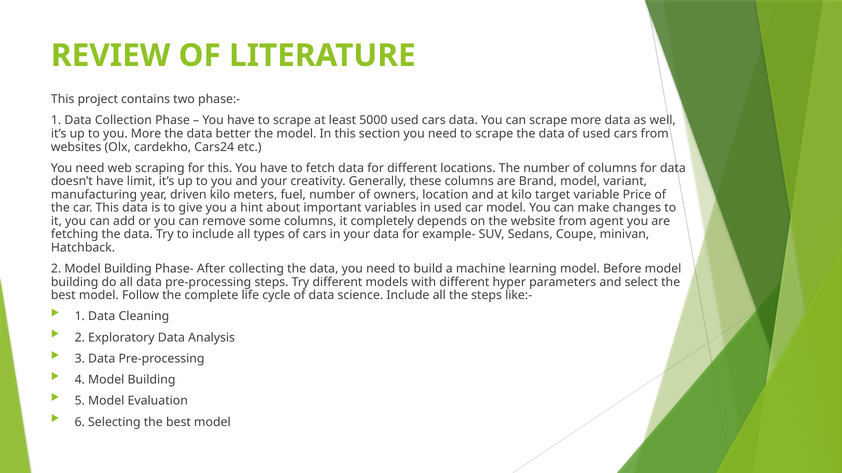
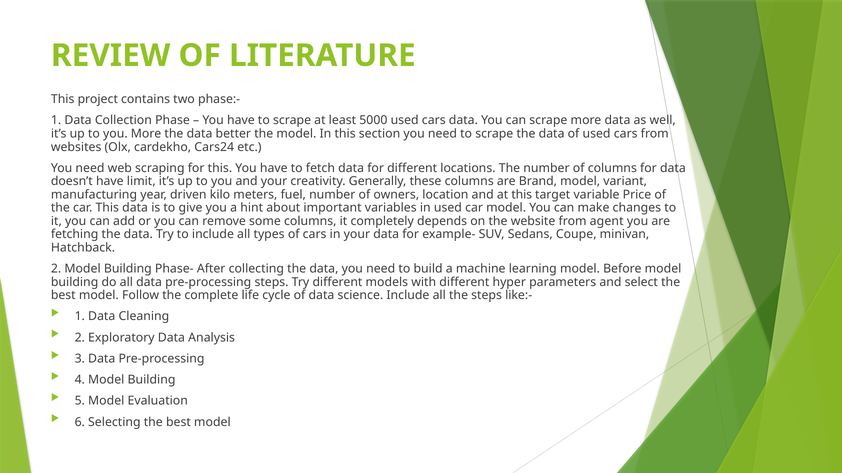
at kilo: kilo -> this
